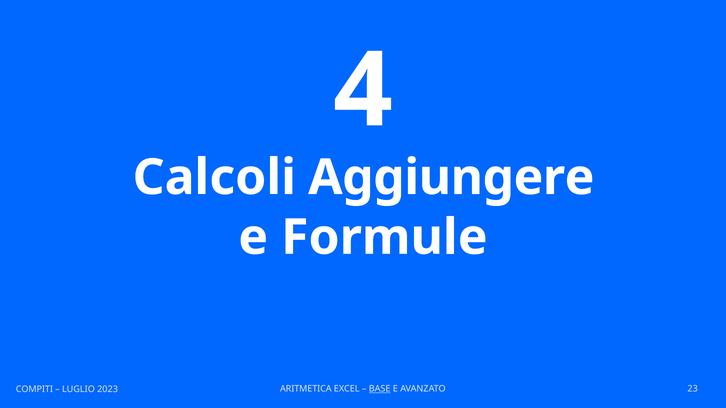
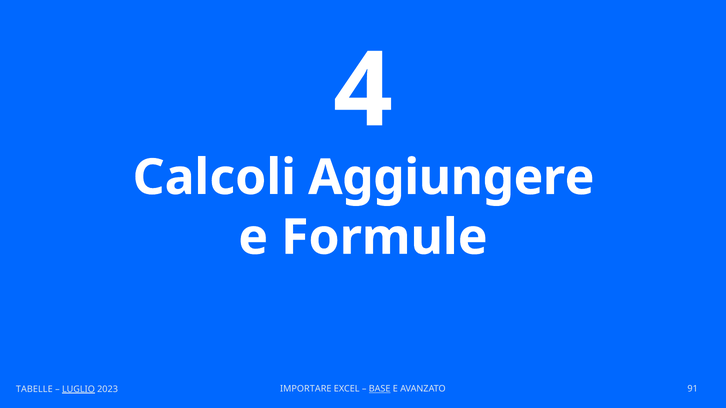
ARITMETICA: ARITMETICA -> IMPORTARE
23: 23 -> 91
COMPITI: COMPITI -> TABELLE
LUGLIO underline: none -> present
